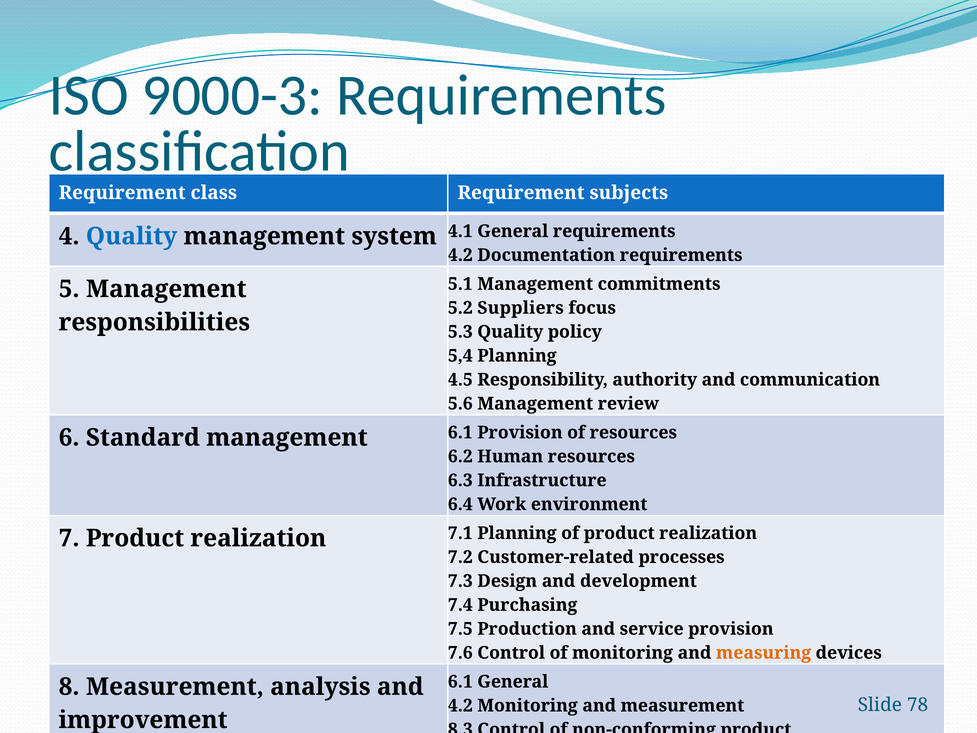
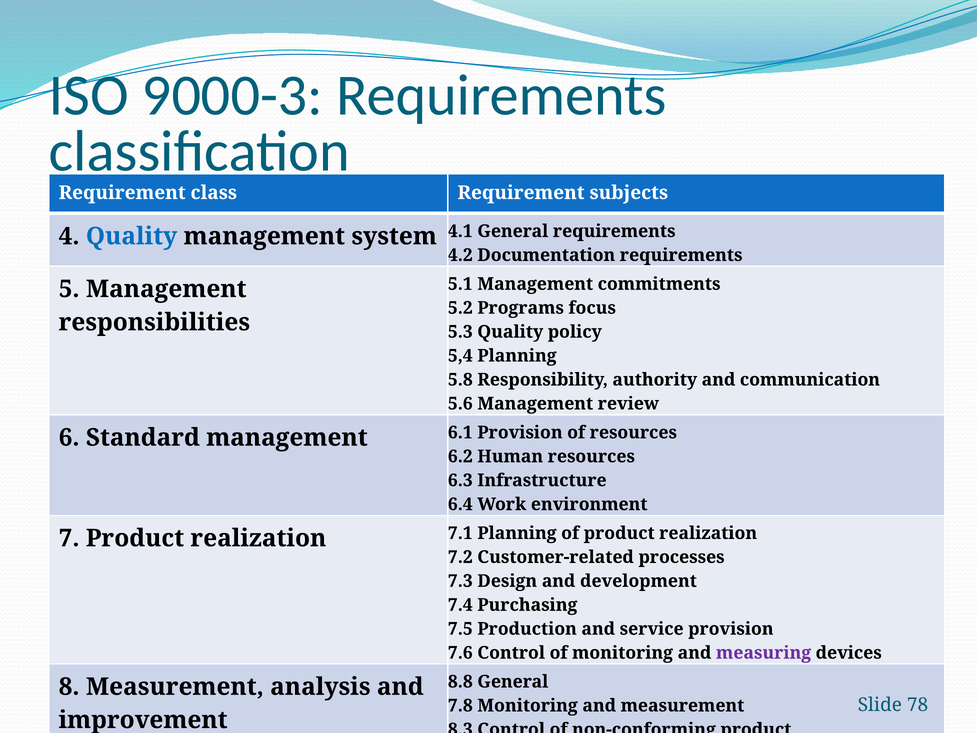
Suppliers: Suppliers -> Programs
4.5: 4.5 -> 5.8
measuring colour: orange -> purple
6.1 at (460, 681): 6.1 -> 8.8
4.2 at (460, 705): 4.2 -> 7.8
